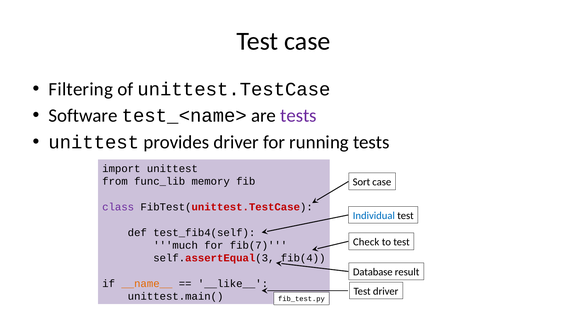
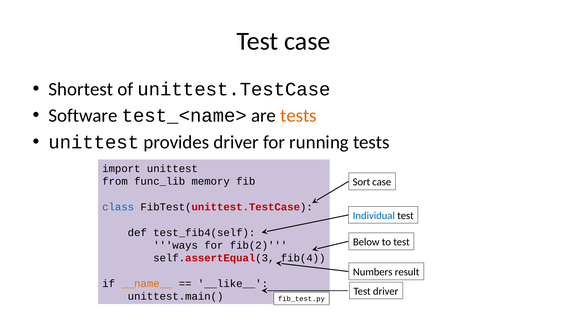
Filtering: Filtering -> Shortest
tests at (298, 116) colour: purple -> orange
class colour: purple -> blue
Check: Check -> Below
much: much -> ways
fib(7: fib(7 -> fib(2
Database: Database -> Numbers
